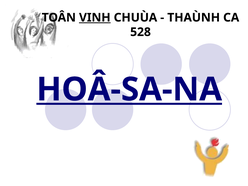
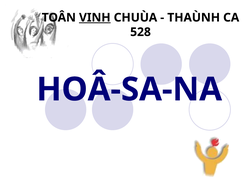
HOÂ-SA-NA underline: present -> none
